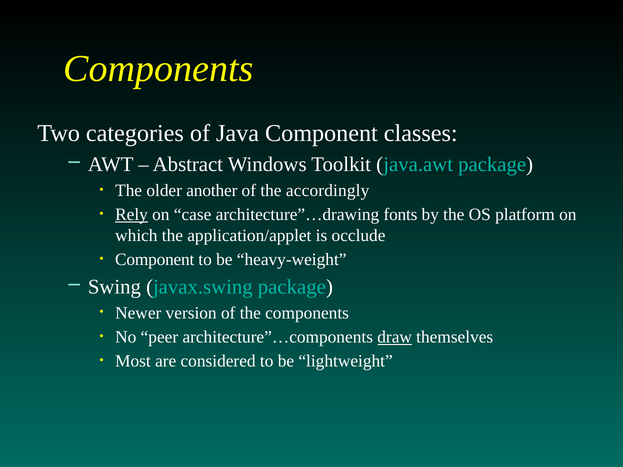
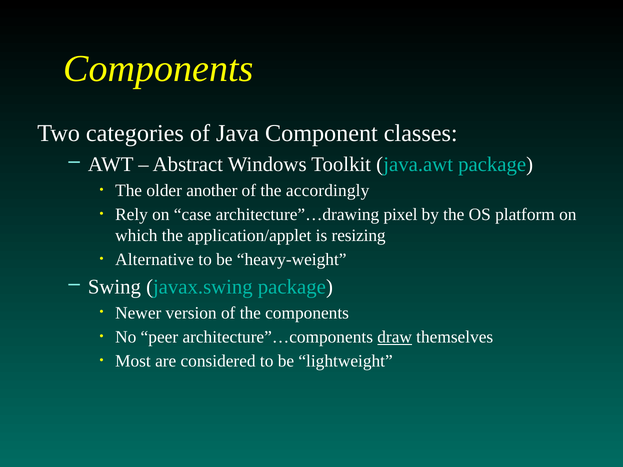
Rely underline: present -> none
fonts: fonts -> pixel
occlude: occlude -> resizing
Component at (155, 260): Component -> Alternative
